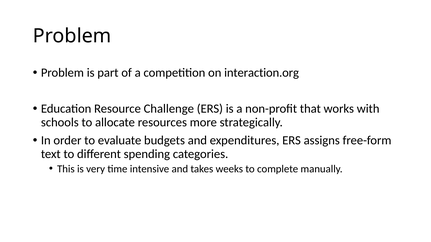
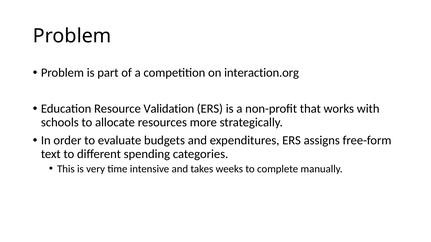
Challenge: Challenge -> Validation
